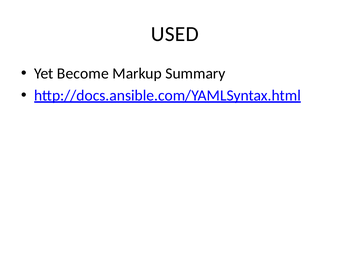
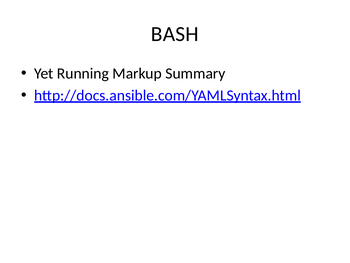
USED: USED -> BASH
Become: Become -> Running
